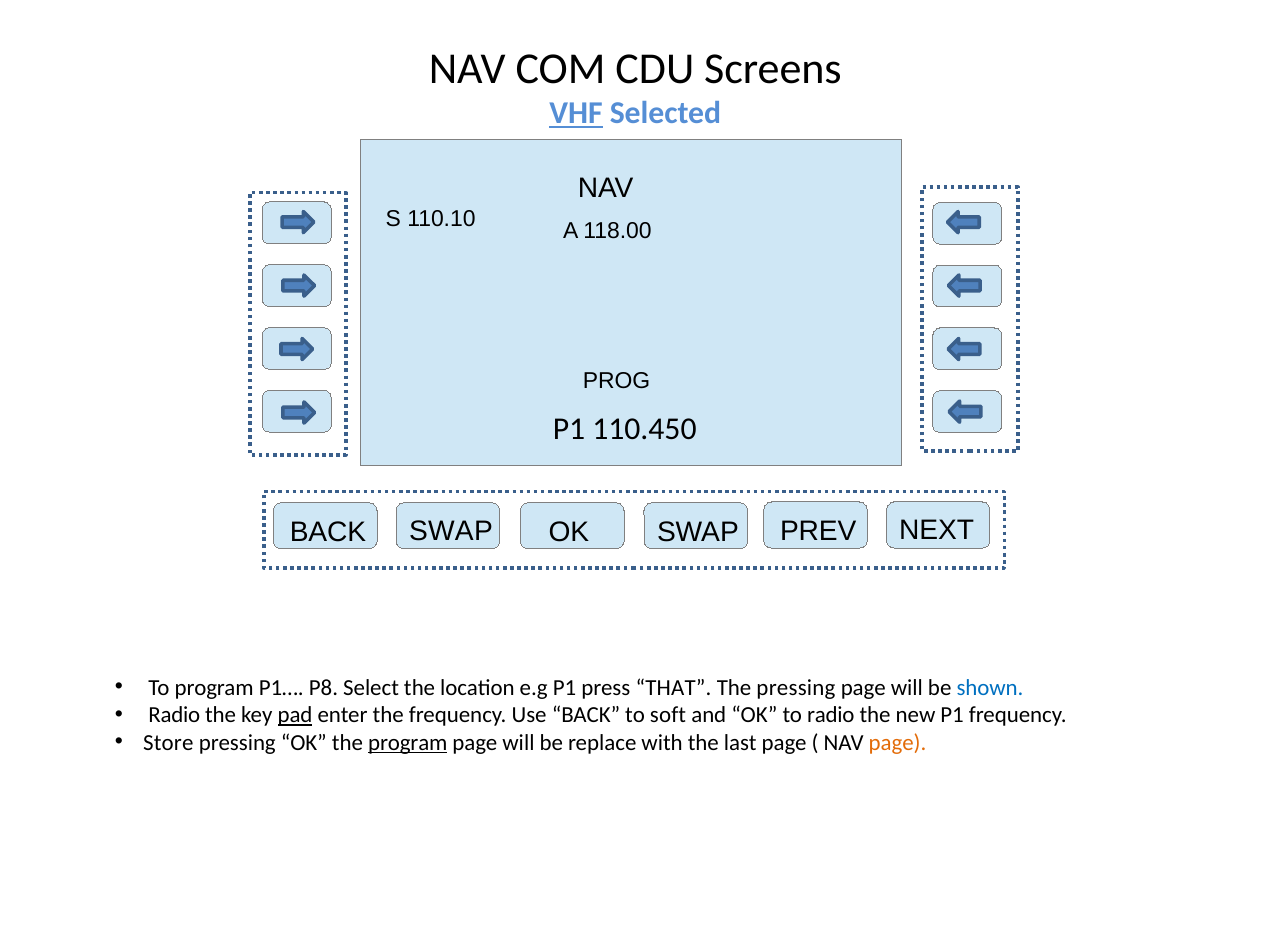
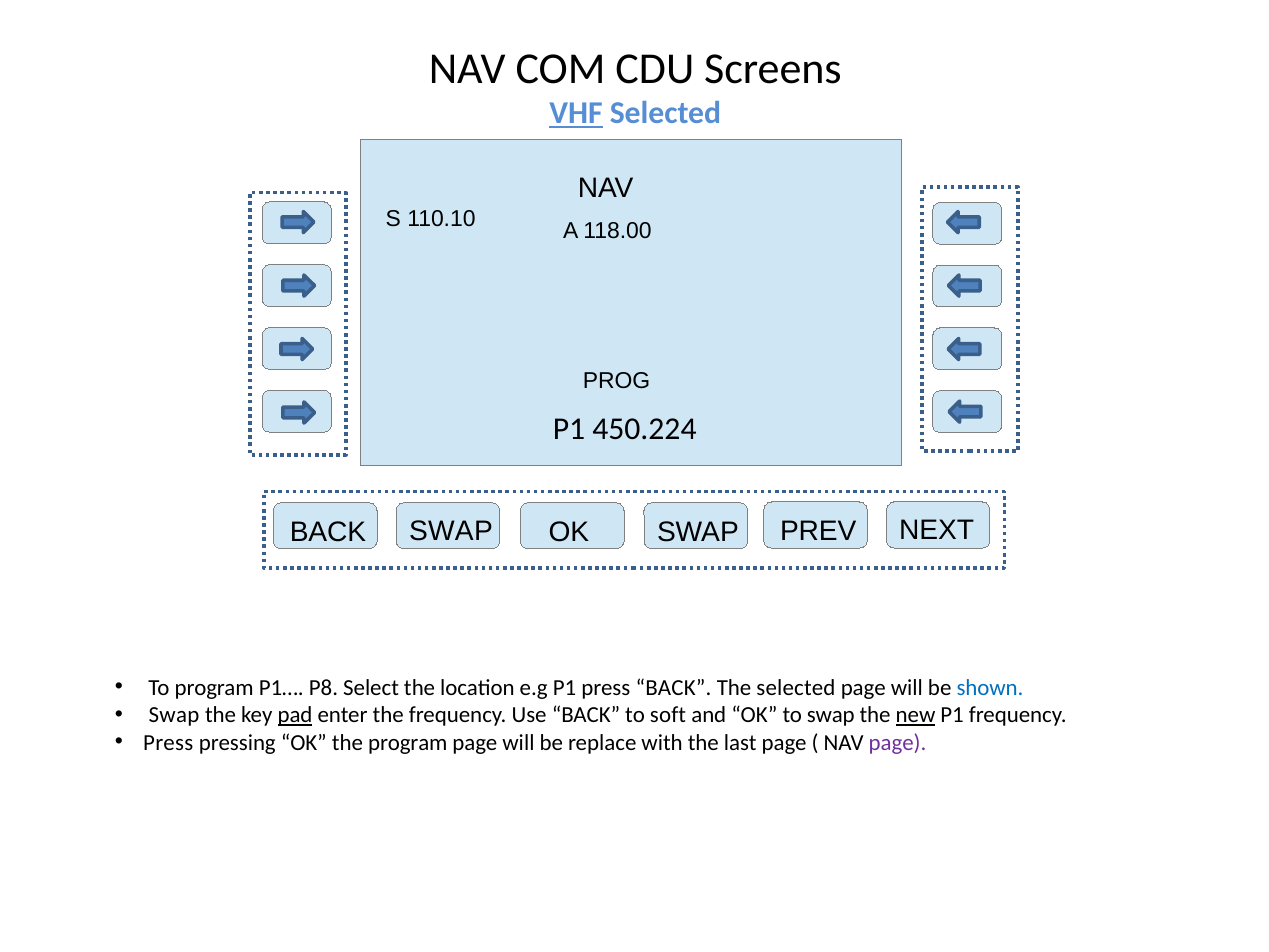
110.450: 110.450 -> 450.224
press THAT: THAT -> BACK
The pressing: pressing -> selected
Radio at (174, 715): Radio -> Swap
to radio: radio -> swap
new underline: none -> present
Store at (168, 742): Store -> Press
program at (408, 742) underline: present -> none
page at (898, 742) colour: orange -> purple
